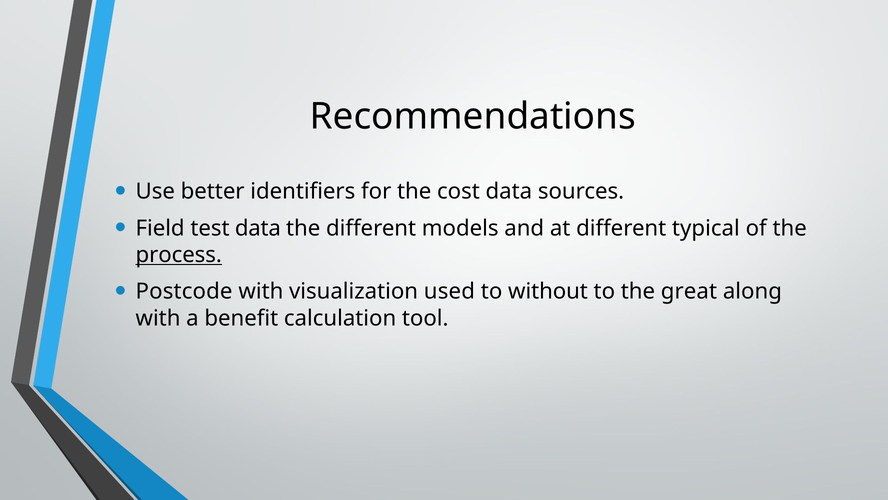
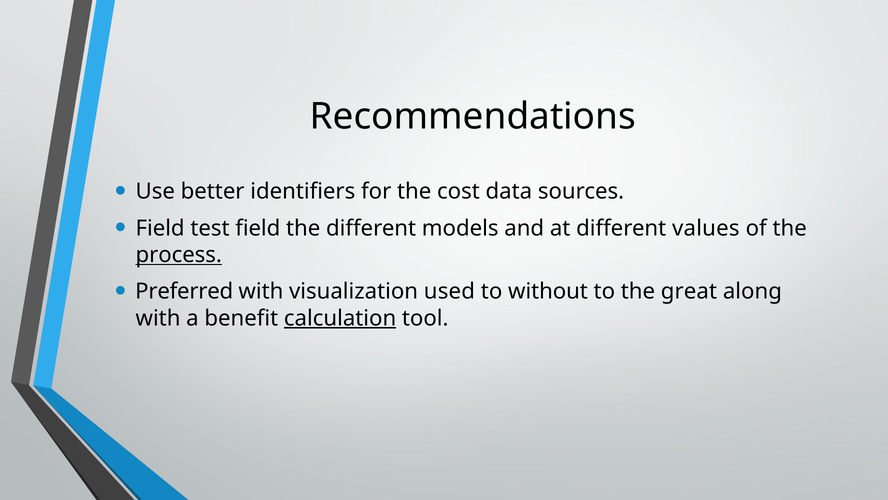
test data: data -> field
typical: typical -> values
Postcode: Postcode -> Preferred
calculation underline: none -> present
